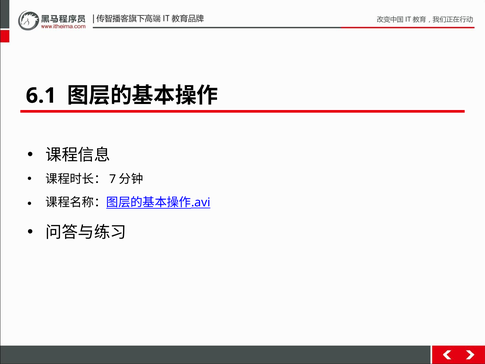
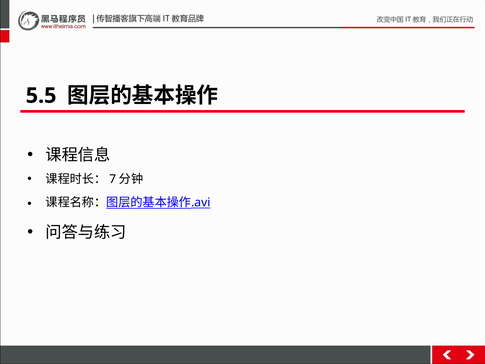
6.1: 6.1 -> 5.5
